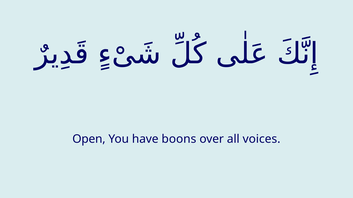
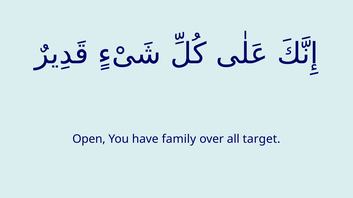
boons: boons -> family
voices: voices -> target
